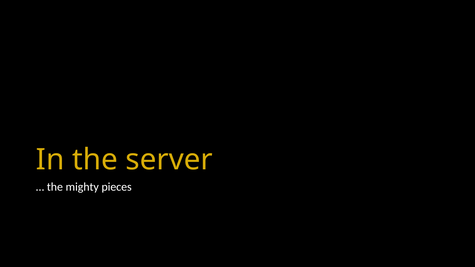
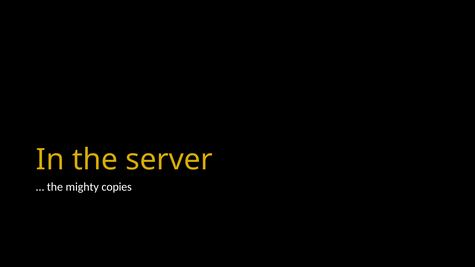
pieces: pieces -> copies
